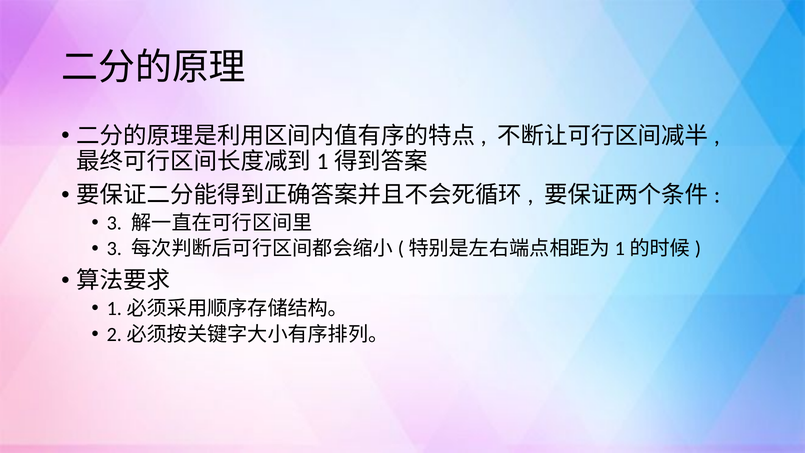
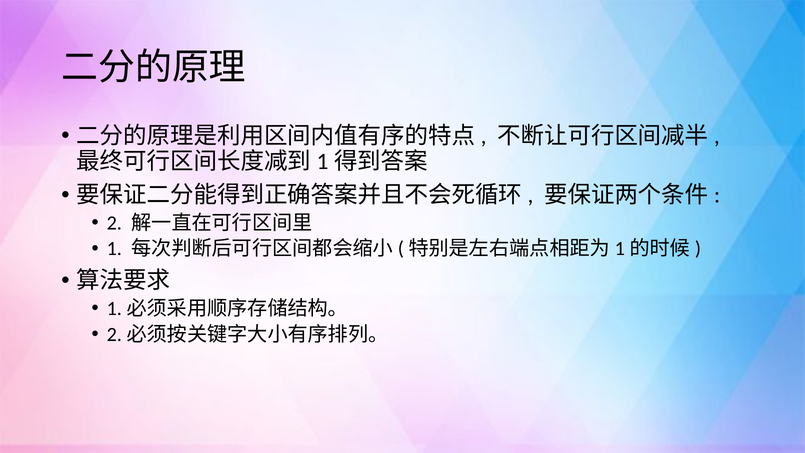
3 at (114, 223): 3 -> 2
3 at (114, 249): 3 -> 1
